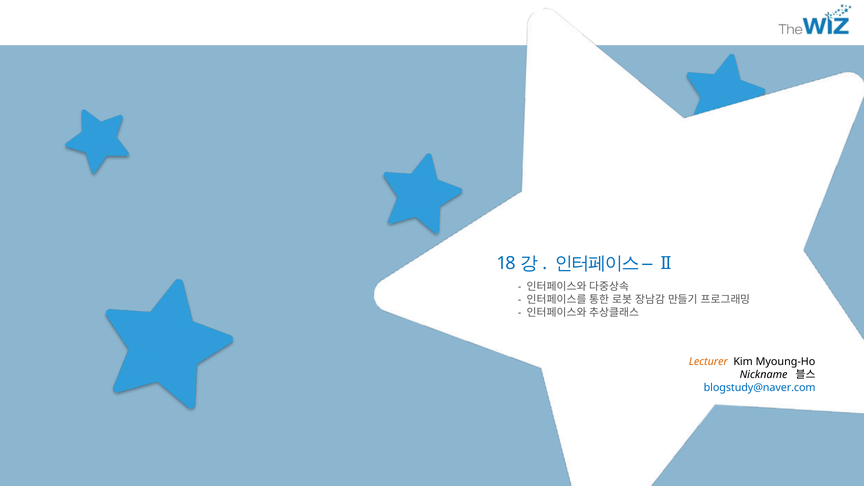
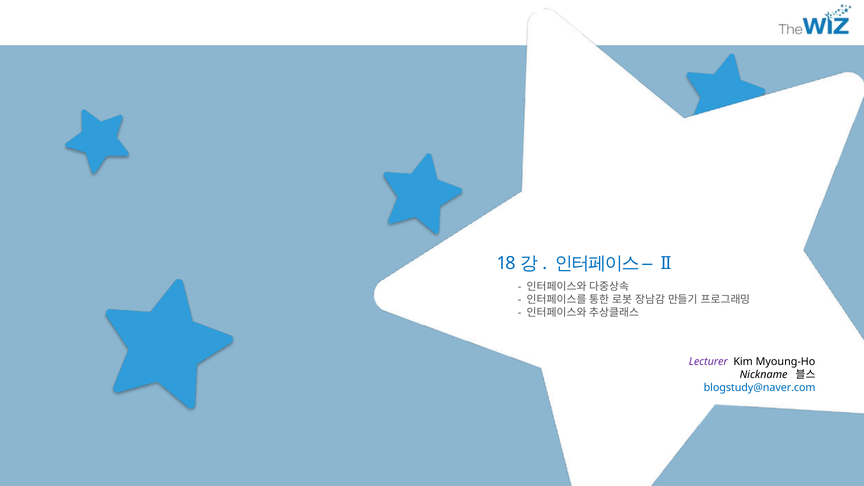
Lecturer colour: orange -> purple
